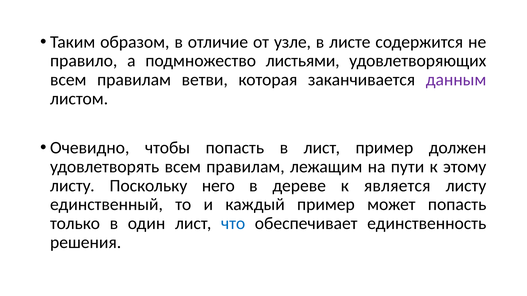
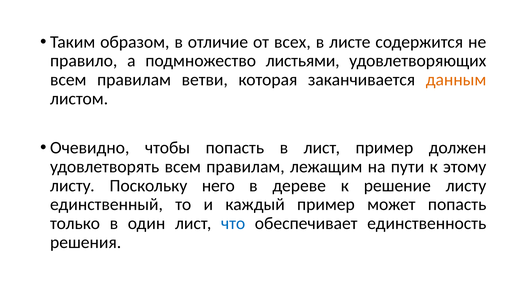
узле: узле -> всех
данным colour: purple -> orange
является: является -> решение
